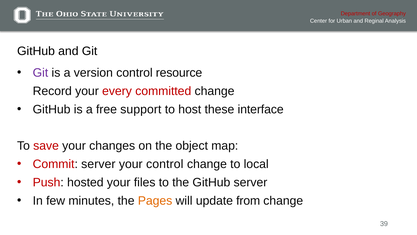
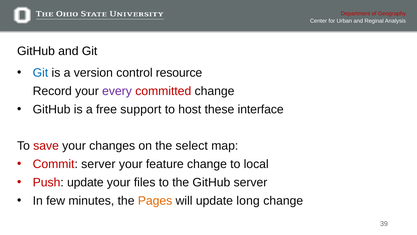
Git at (40, 73) colour: purple -> blue
every colour: red -> purple
object: object -> select
your control: control -> feature
Push hosted: hosted -> update
from: from -> long
